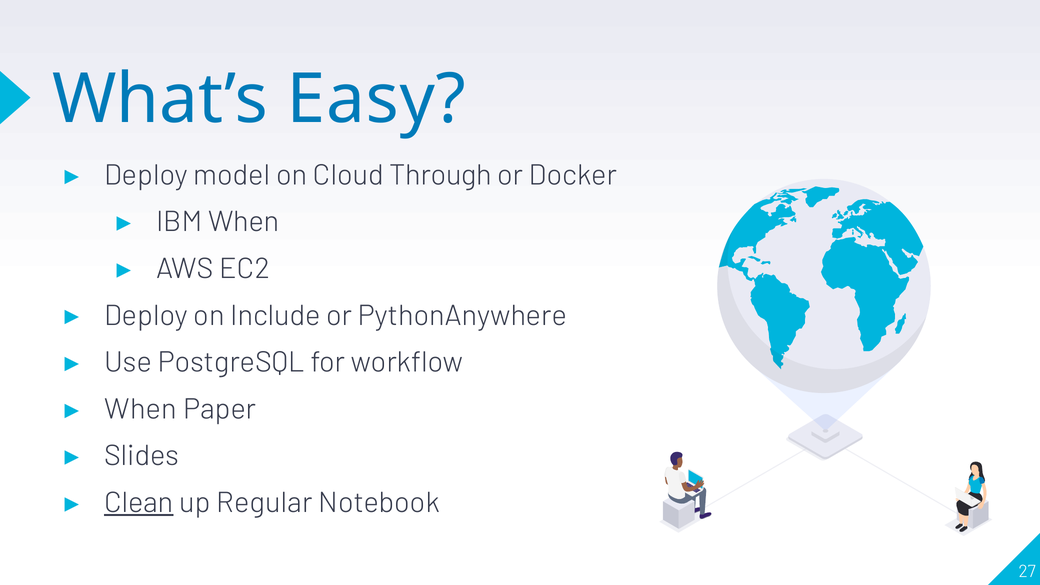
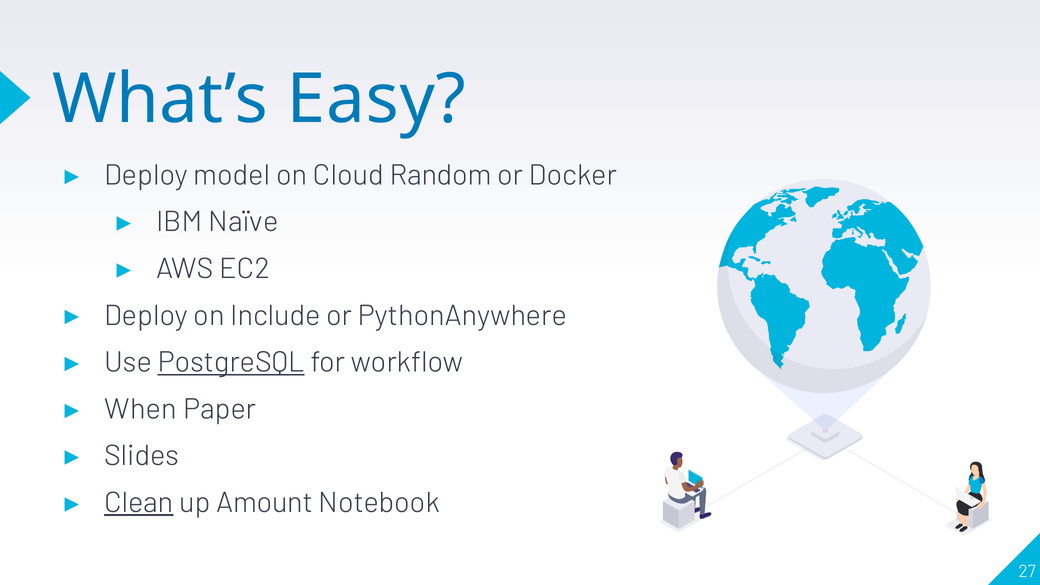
Through: Through -> Random
IBM When: When -> Naïve
PostgreSQL underline: none -> present
Regular: Regular -> Amount
